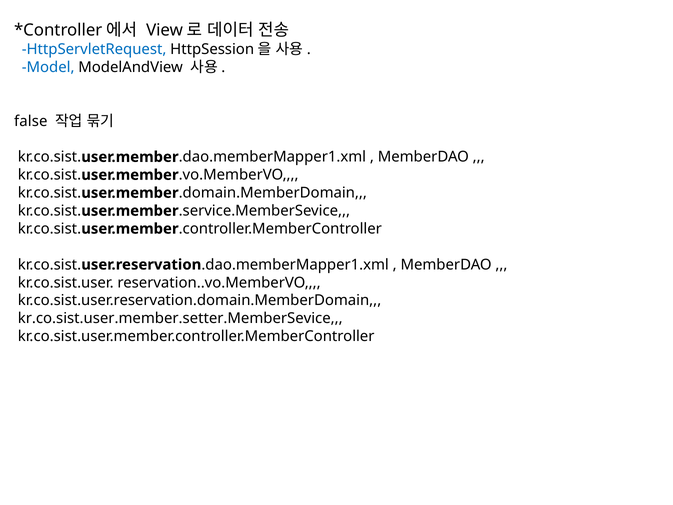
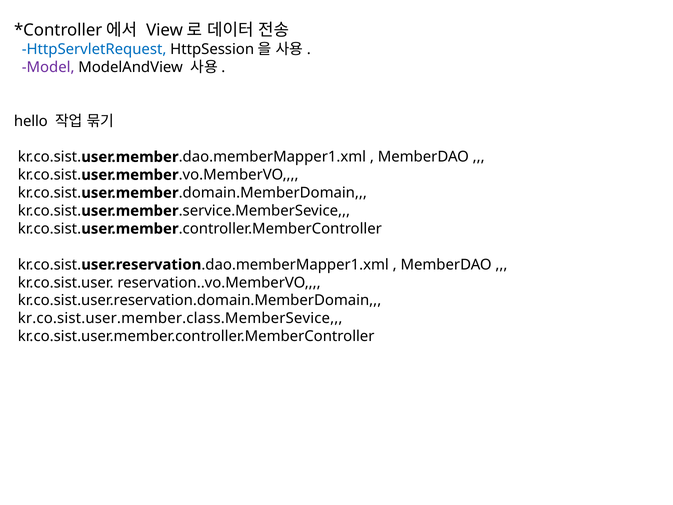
Model colour: blue -> purple
false: false -> hello
kr.co.sist.user.member.setter.MemberSevice: kr.co.sist.user.member.setter.MemberSevice -> kr.co.sist.user.member.class.MemberSevice
